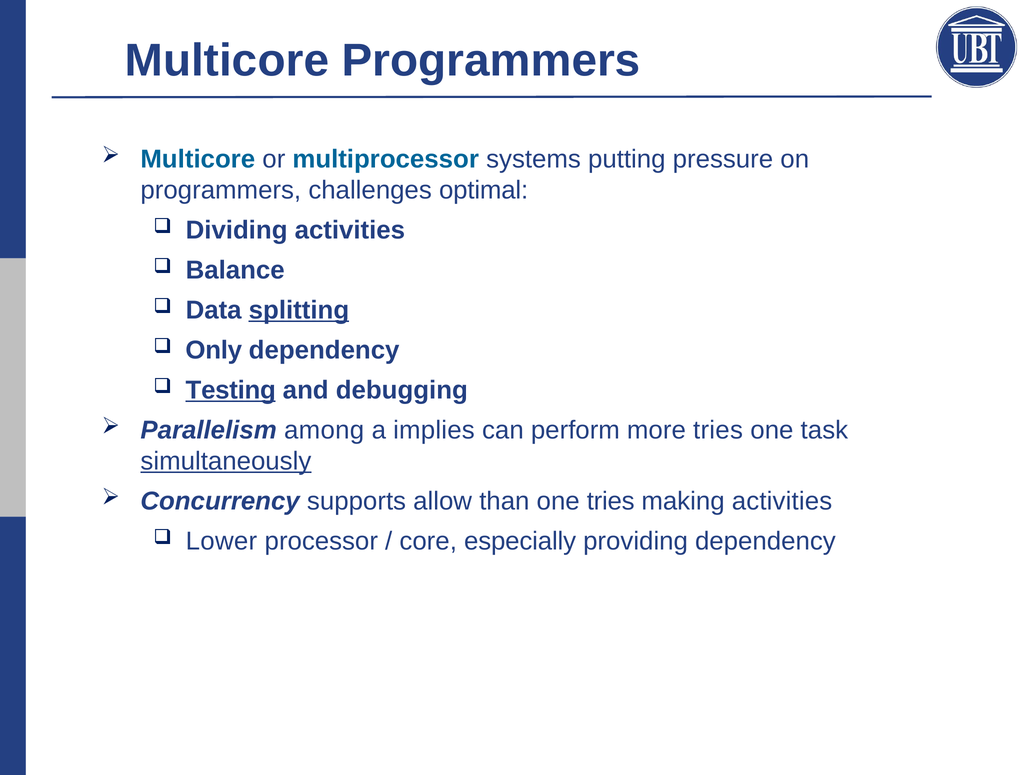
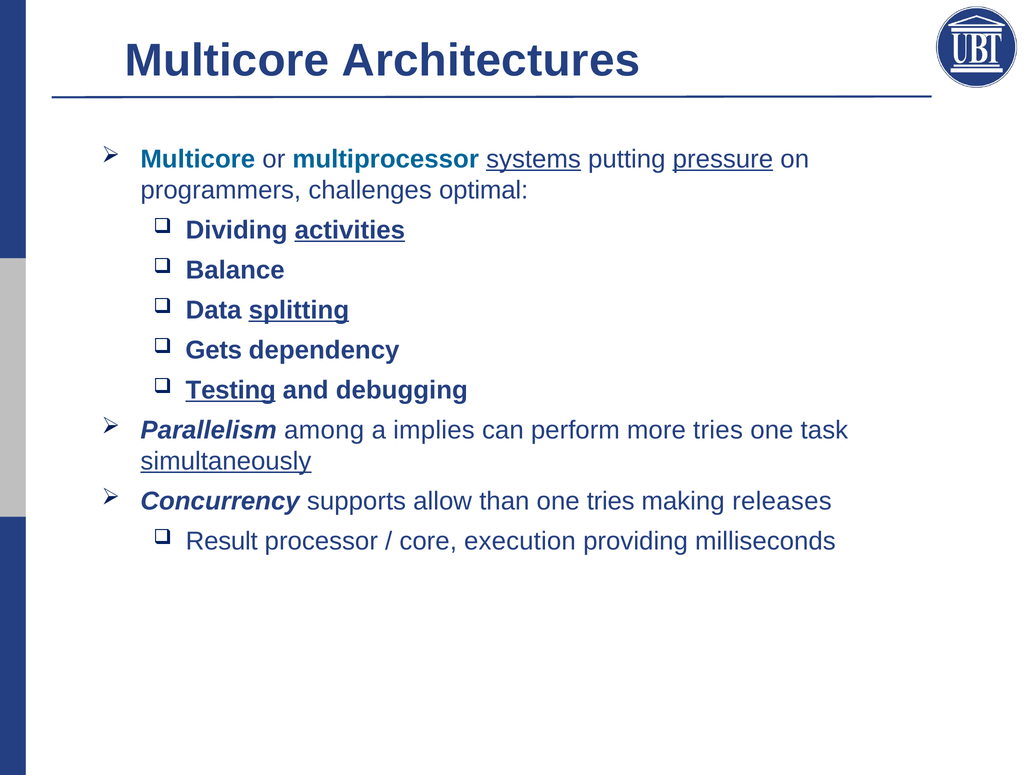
Multicore Programmers: Programmers -> Architectures
systems underline: none -> present
pressure underline: none -> present
activities at (350, 230) underline: none -> present
Only: Only -> Gets
making activities: activities -> releases
Lower: Lower -> Result
especially: especially -> execution
providing dependency: dependency -> milliseconds
